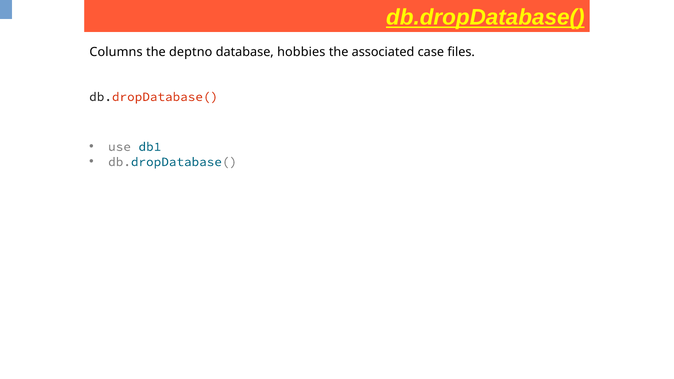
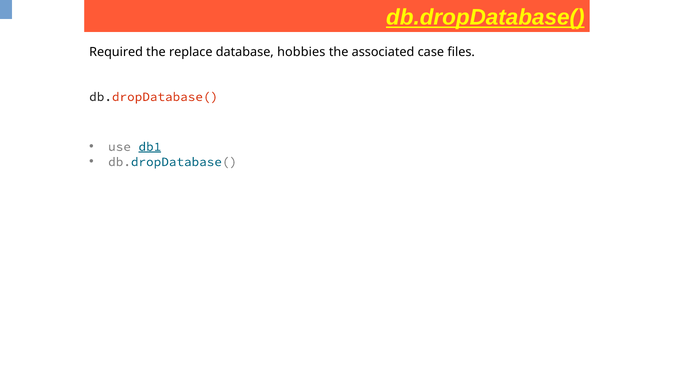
Columns: Columns -> Required
deptno: deptno -> replace
db1 underline: none -> present
